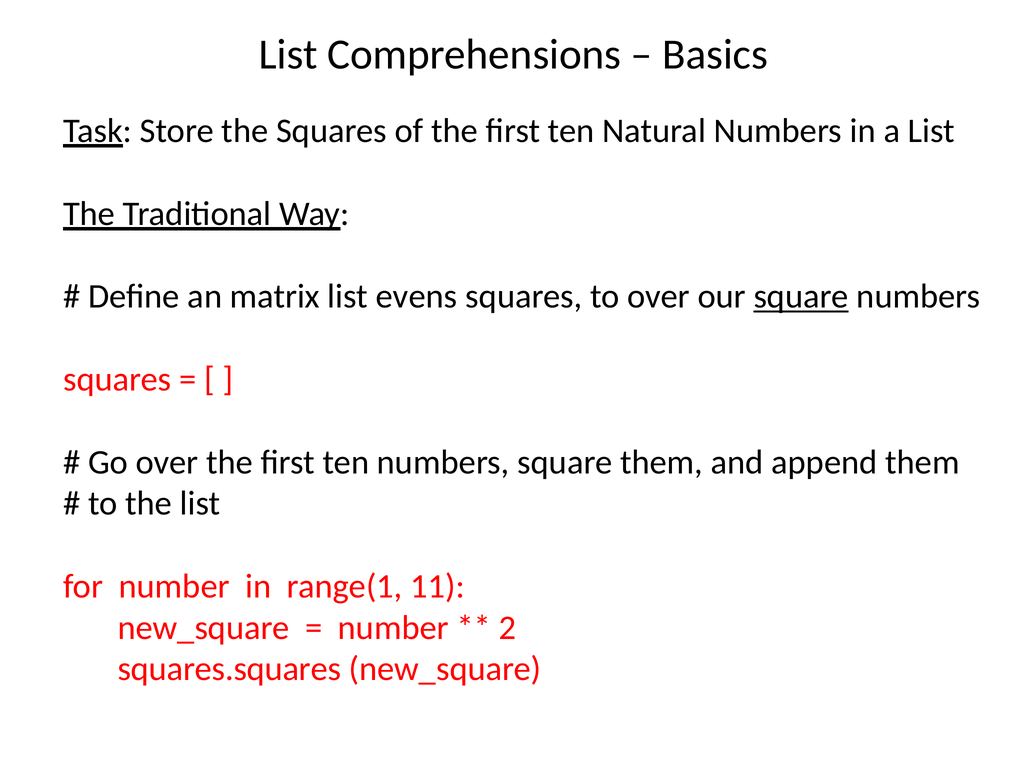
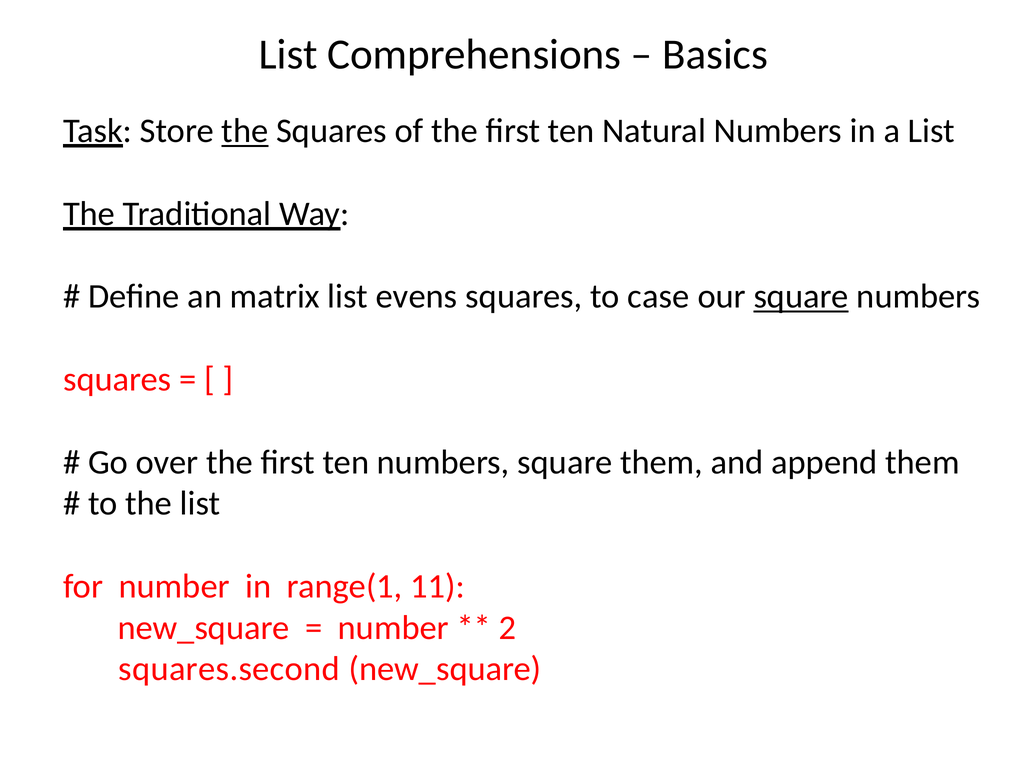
the at (245, 131) underline: none -> present
to over: over -> case
squares.squares: squares.squares -> squares.second
